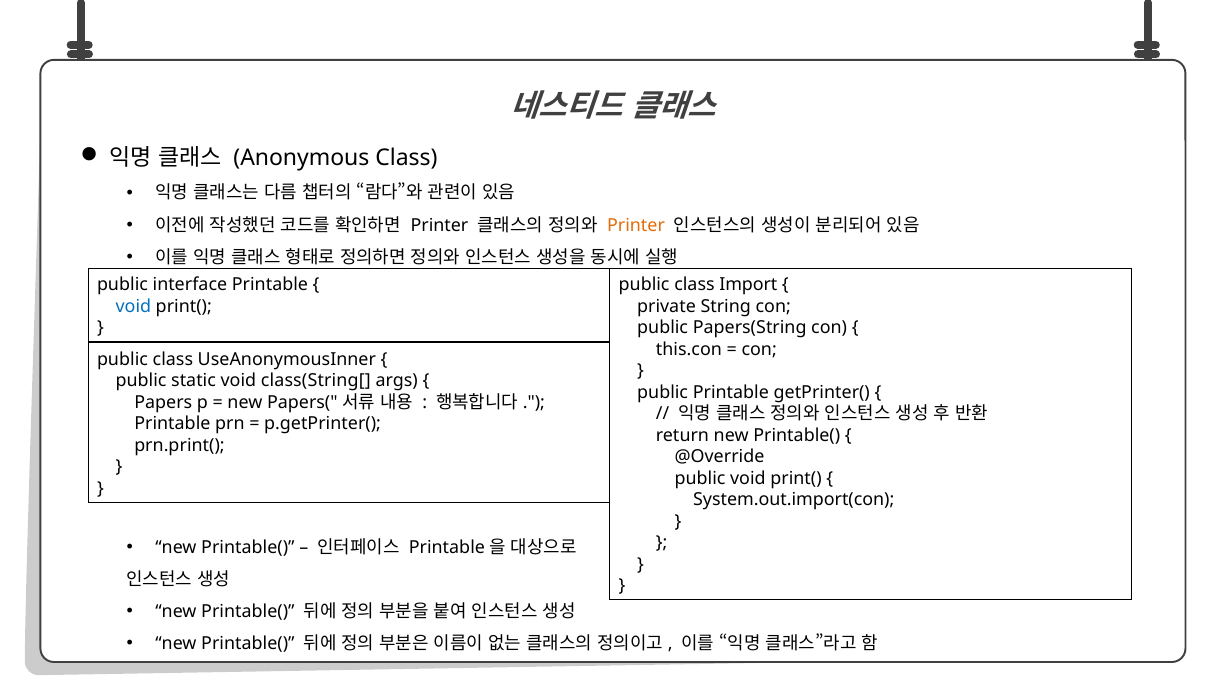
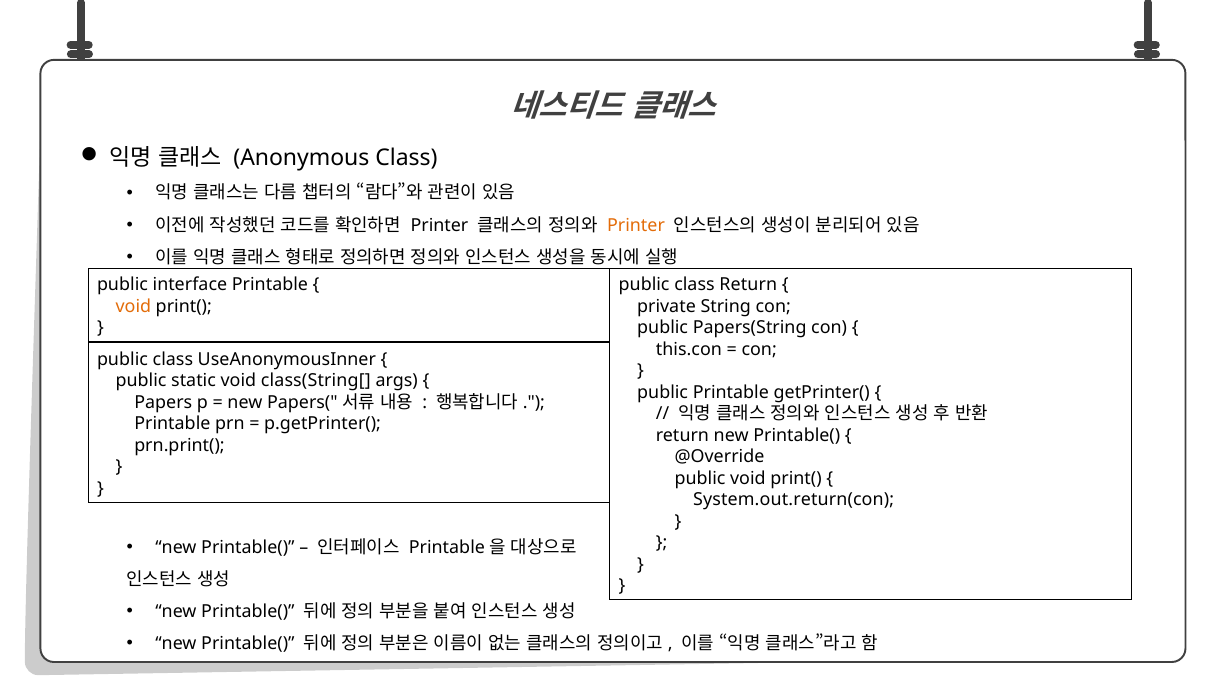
class Import: Import -> Return
void at (133, 306) colour: blue -> orange
System.out.import(con: System.out.import(con -> System.out.return(con
